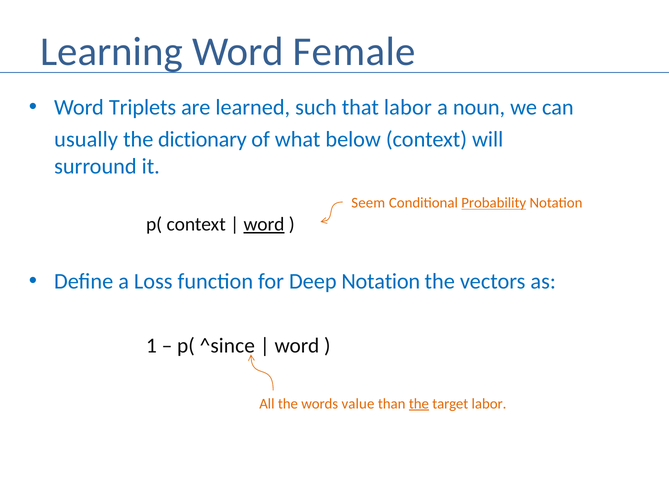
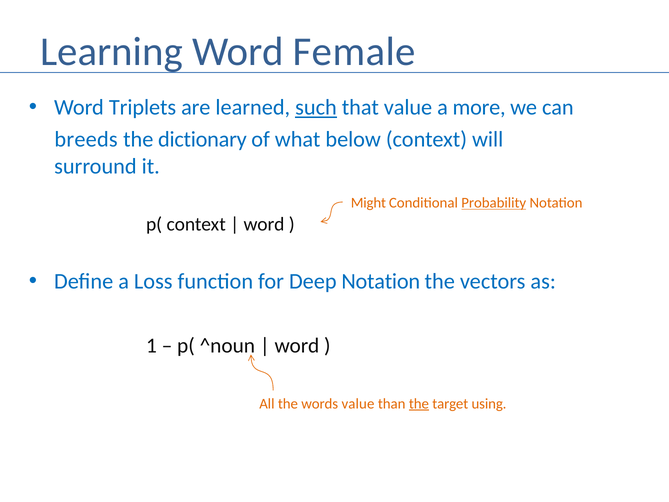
such underline: none -> present
that labor: labor -> value
noun: noun -> more
usually: usually -> breeds
Seem: Seem -> Might
word at (264, 224) underline: present -> none
^since: ^since -> ^noun
target labor: labor -> using
